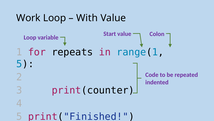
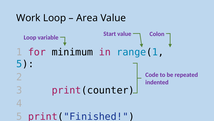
With: With -> Area
repeats: repeats -> minimum
